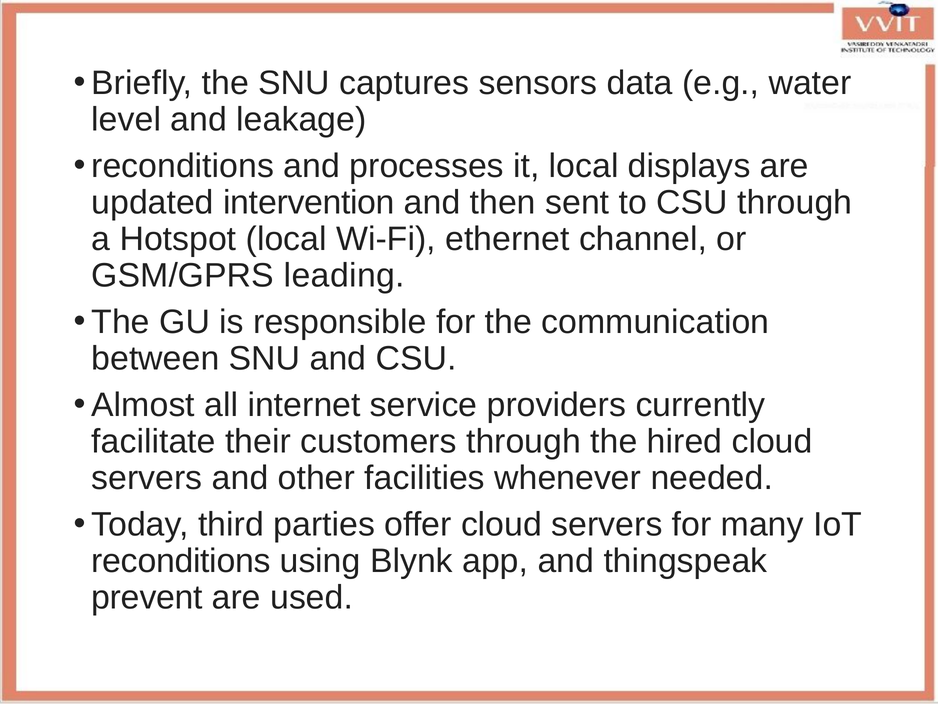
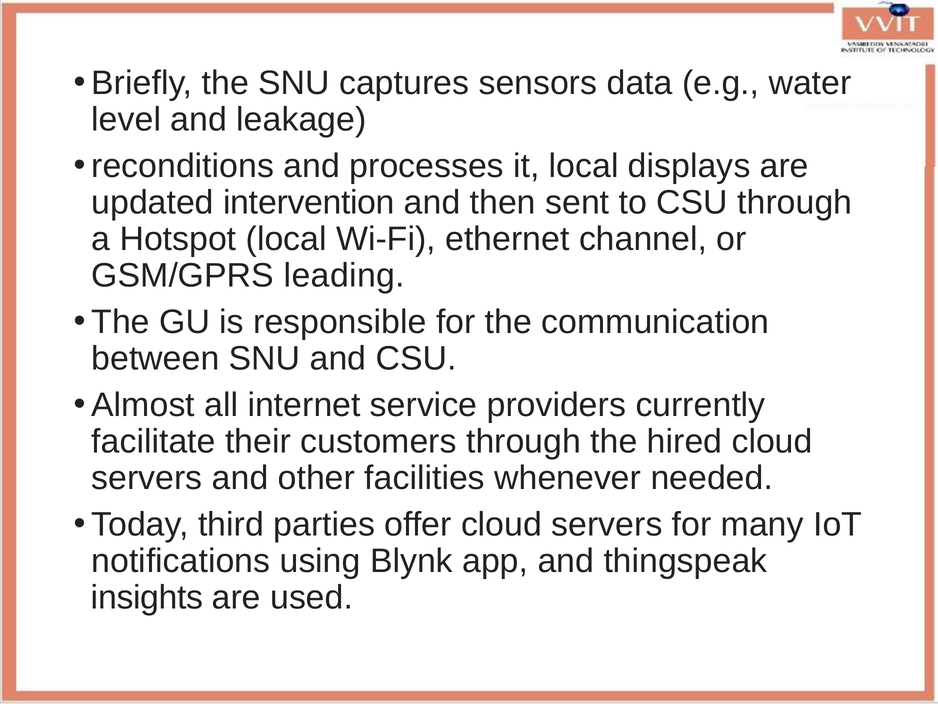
reconditions at (181, 561): reconditions -> notifications
prevent: prevent -> insights
